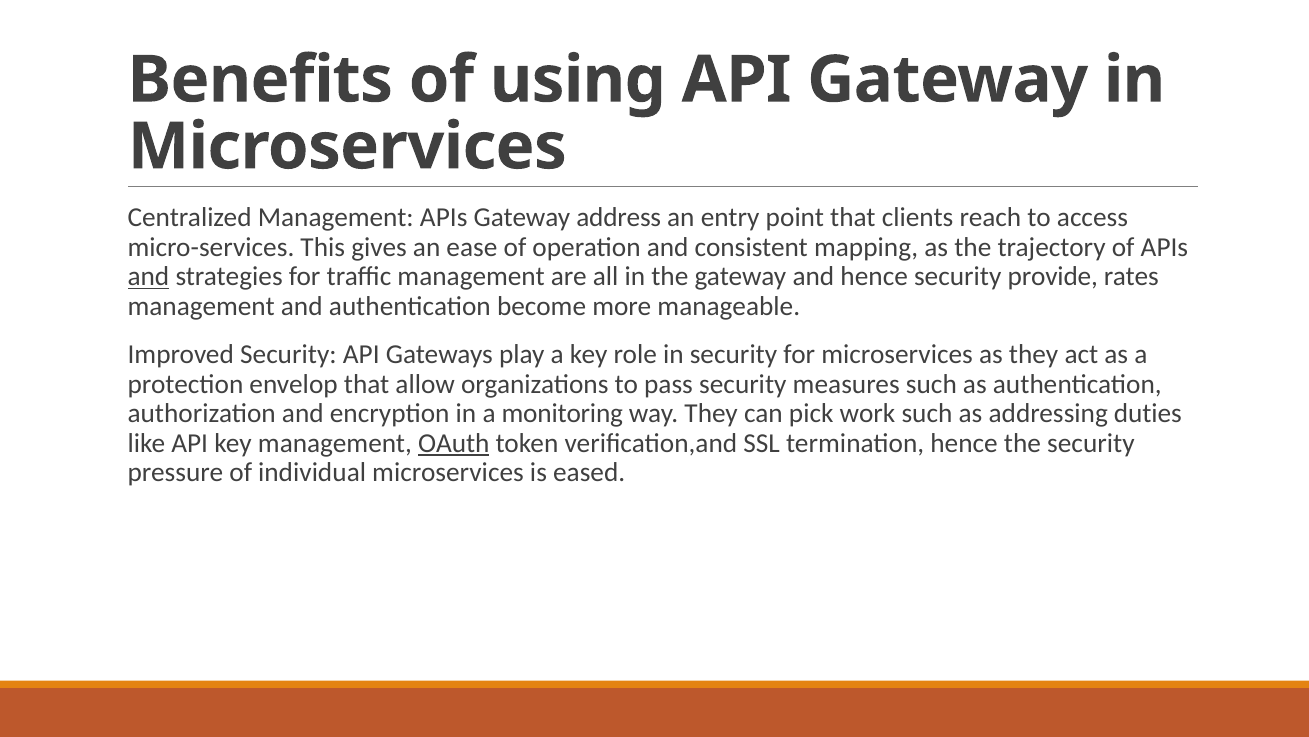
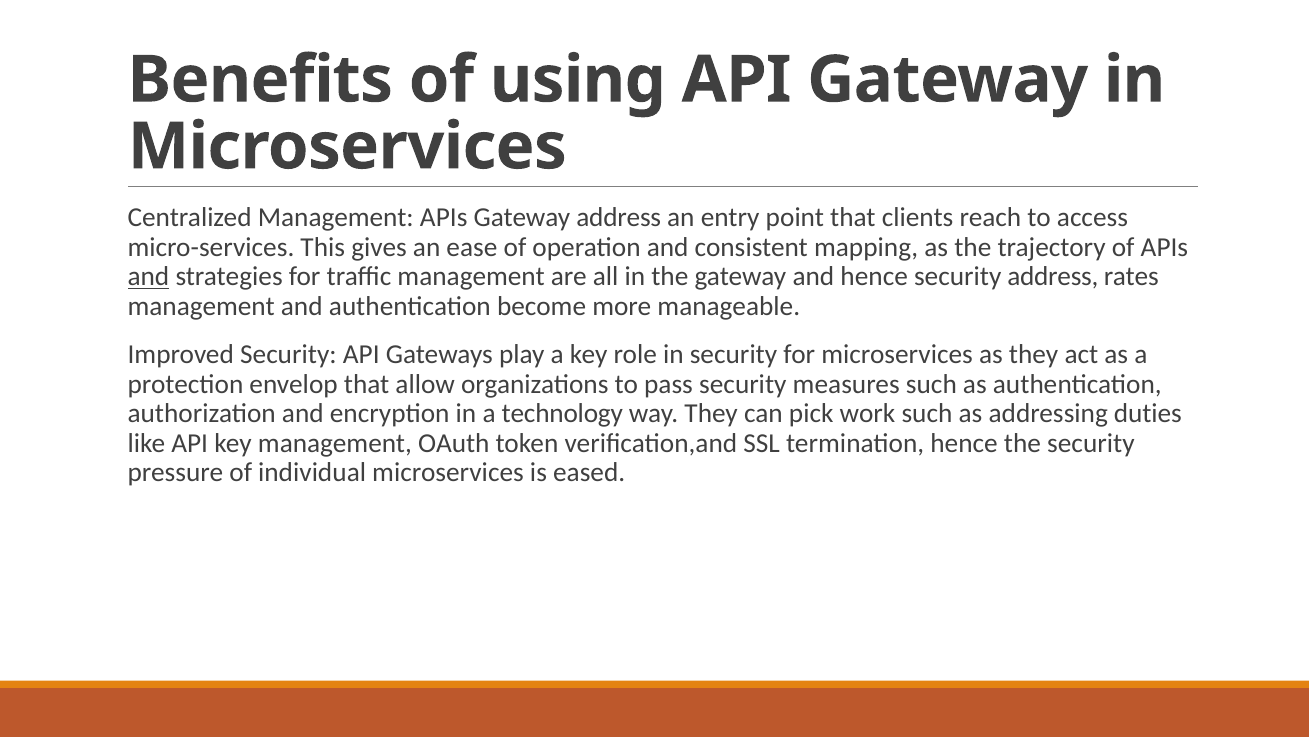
security provide: provide -> address
monitoring: monitoring -> technology
OAuth underline: present -> none
